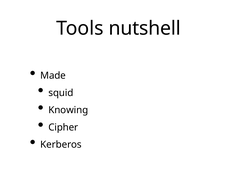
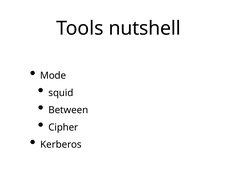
Made: Made -> Mode
Knowing: Knowing -> Between
